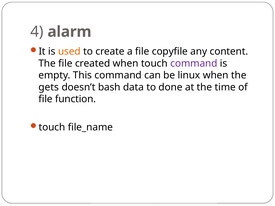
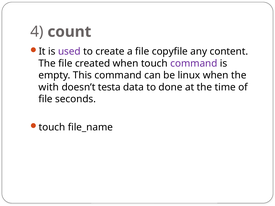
alarm: alarm -> count
used colour: orange -> purple
gets: gets -> with
bash: bash -> testa
function: function -> seconds
